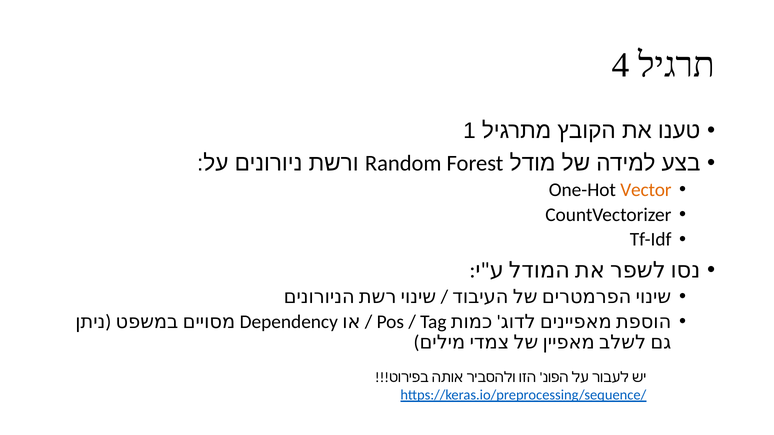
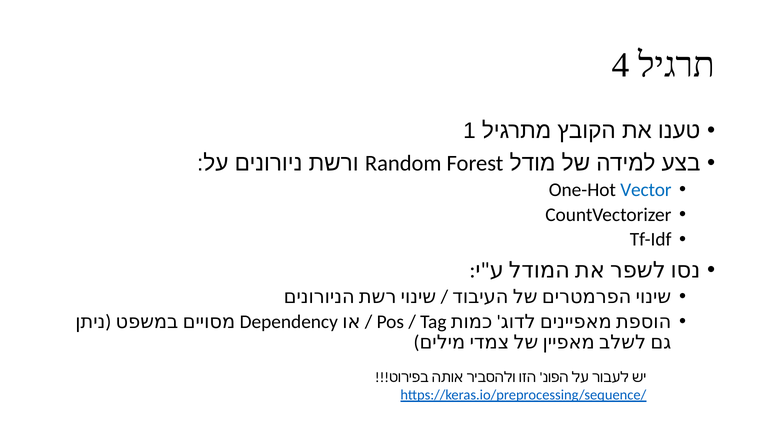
Vector colour: orange -> blue
